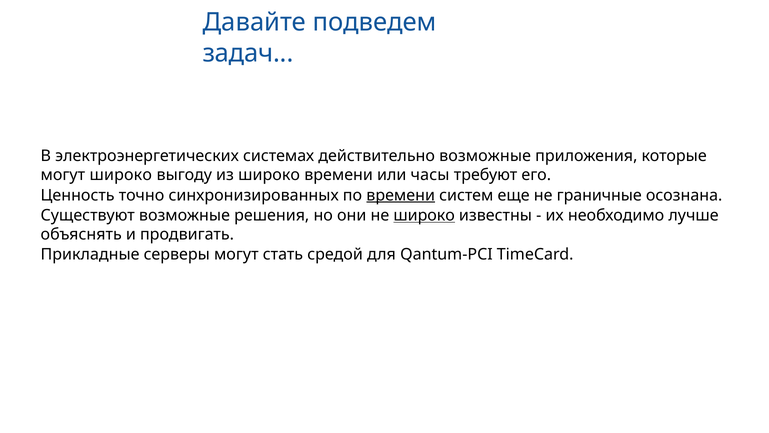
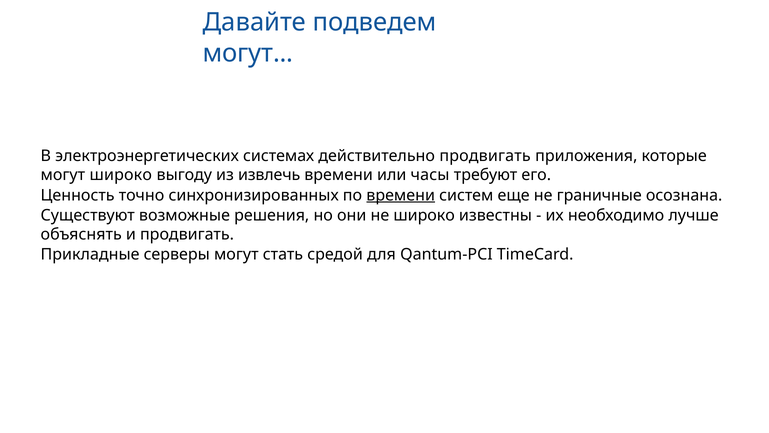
задач at (248, 53): задач -> могут
действительно возможные: возможные -> продвигать
из широко: широко -> извлечь
широко at (424, 215) underline: present -> none
